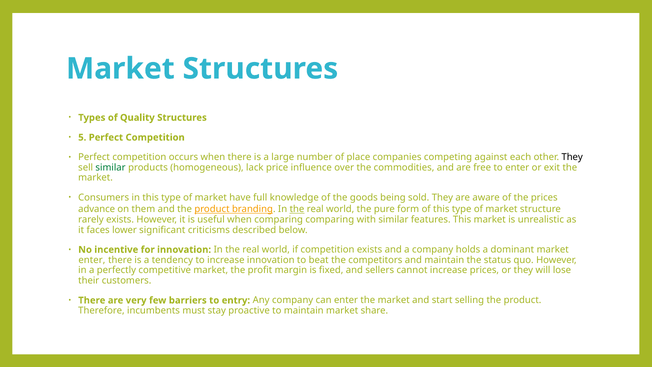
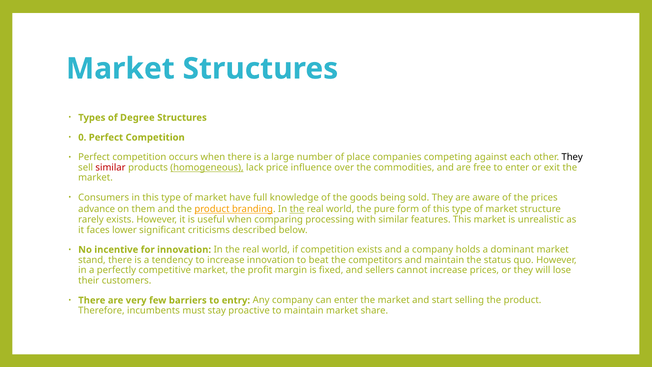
Quality: Quality -> Degree
5: 5 -> 0
similar at (111, 167) colour: green -> red
homogeneous underline: none -> present
comparing comparing: comparing -> processing
enter at (92, 260): enter -> stand
